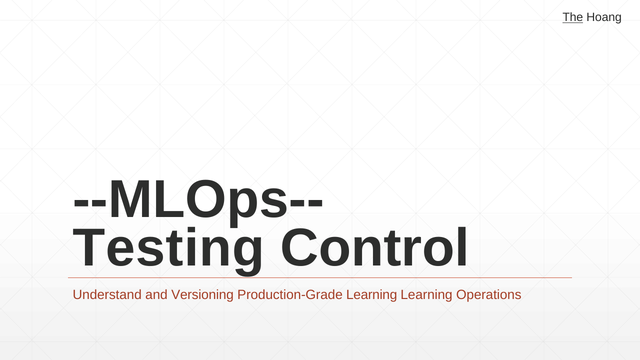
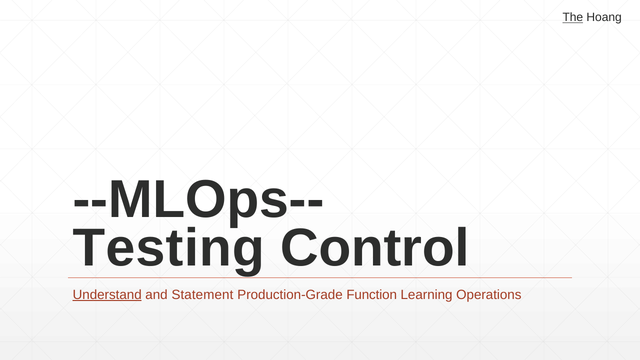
Understand underline: none -> present
Versioning: Versioning -> Statement
Production-Grade Learning: Learning -> Function
